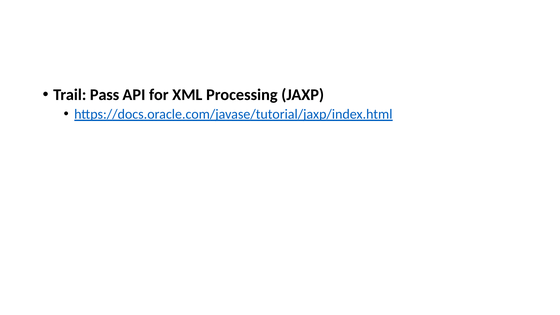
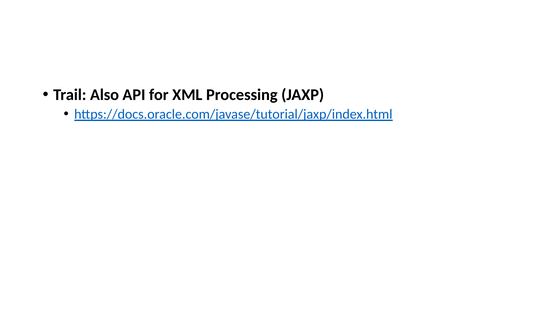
Pass: Pass -> Also
